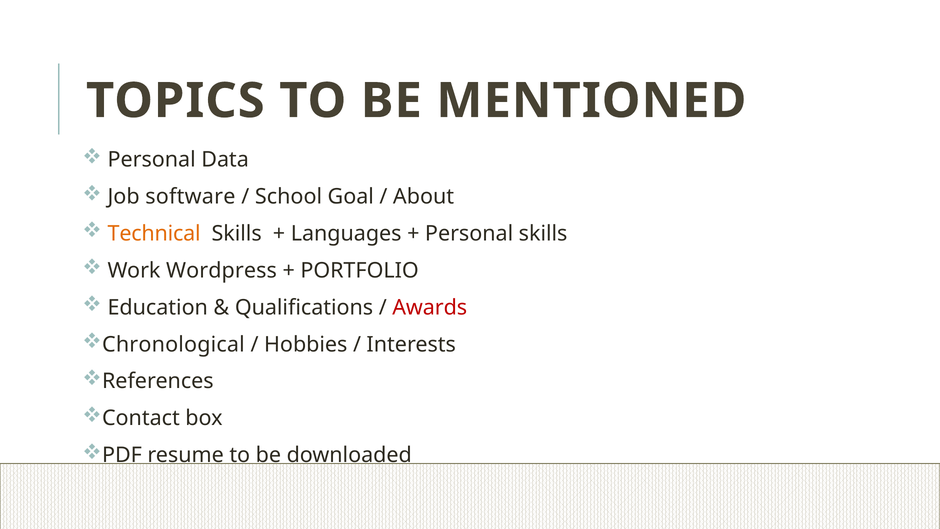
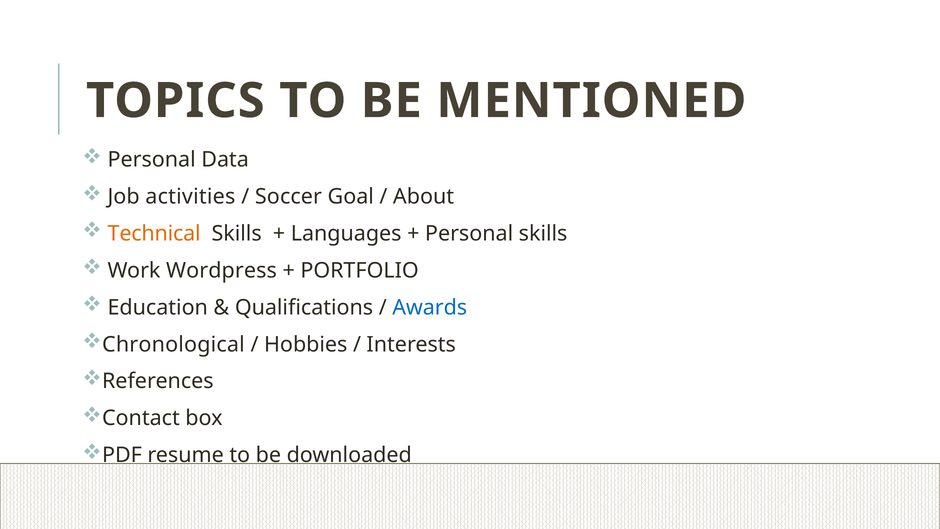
software: software -> activities
School: School -> Soccer
Awards colour: red -> blue
